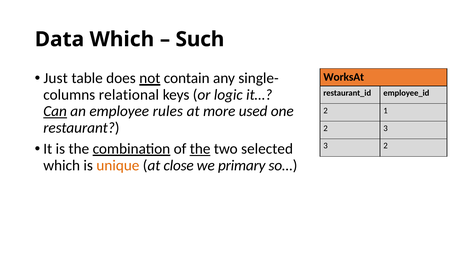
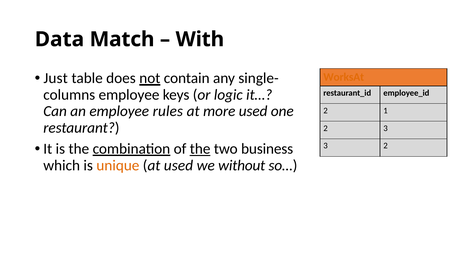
Data Which: Which -> Match
Such: Such -> With
WorksAt colour: black -> orange
columns relational: relational -> employee
Can underline: present -> none
selected: selected -> business
at close: close -> used
primary: primary -> without
